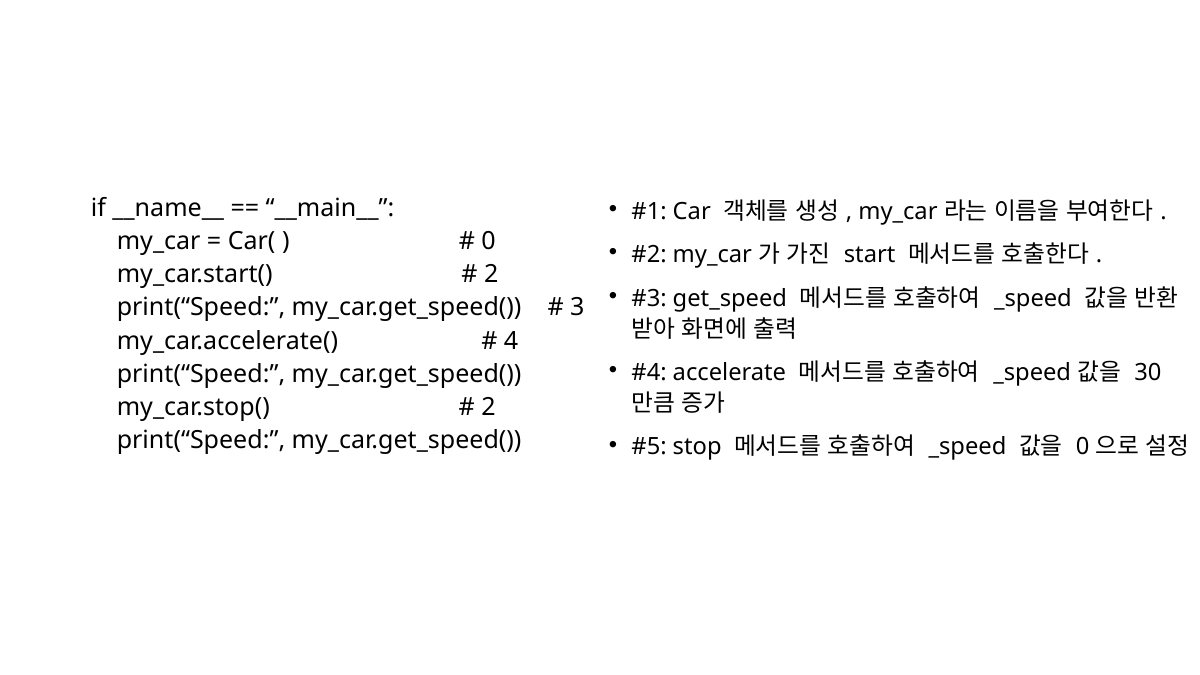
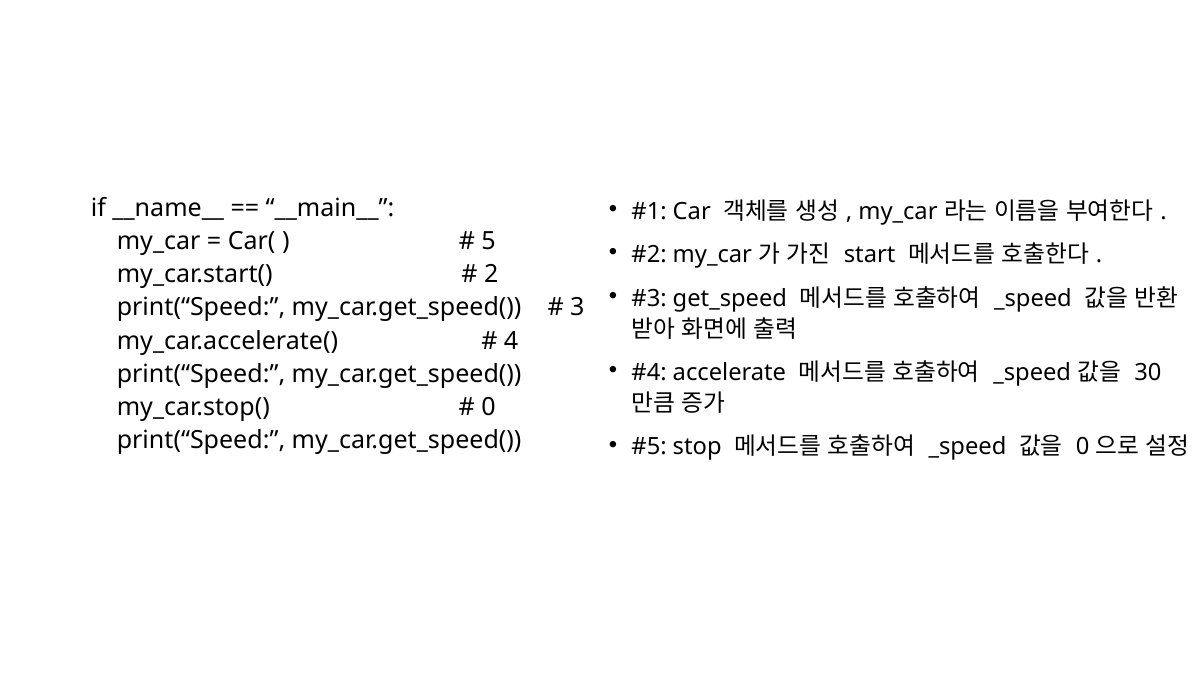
0 at (489, 241): 0 -> 5
2 at (488, 407): 2 -> 0
